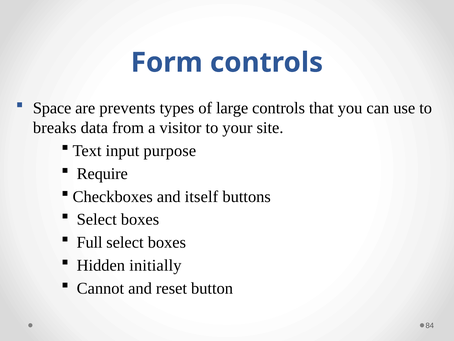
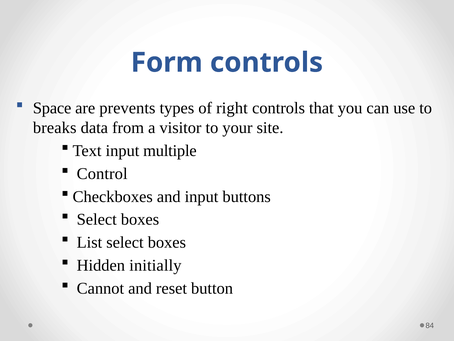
large: large -> right
purpose: purpose -> multiple
Require: Require -> Control
and itself: itself -> input
Full: Full -> List
